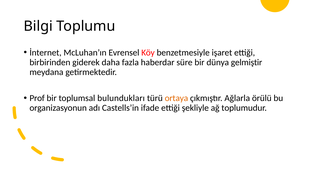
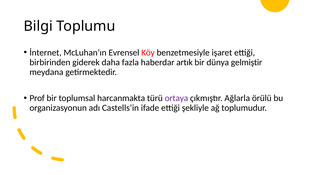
süre: süre -> artık
bulundukları: bulundukları -> harcanmakta
ortaya colour: orange -> purple
